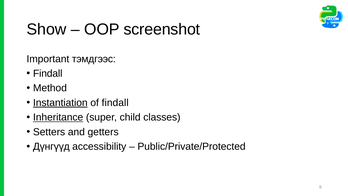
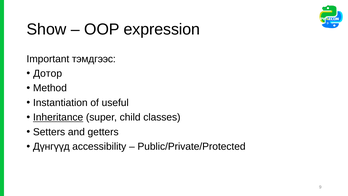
screenshot: screenshot -> expression
Findall at (48, 73): Findall -> Дотор
Instantiation underline: present -> none
of findall: findall -> useful
